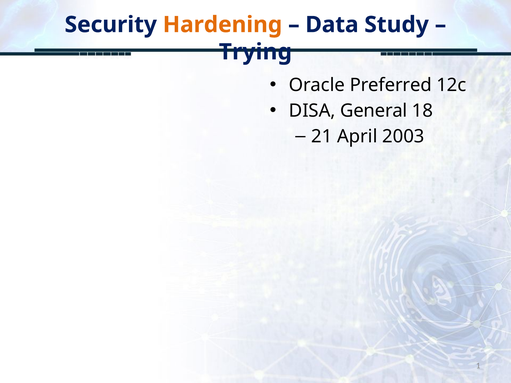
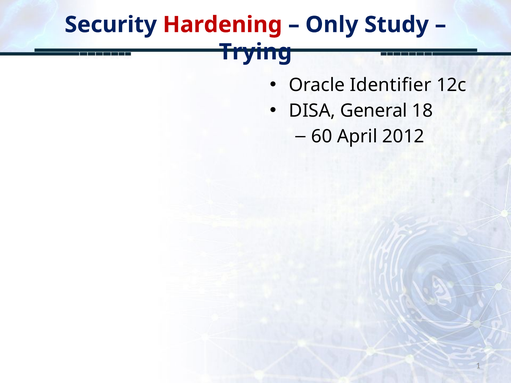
Hardening colour: orange -> red
Data: Data -> Only
Preferred: Preferred -> Identifier
21: 21 -> 60
2003: 2003 -> 2012
